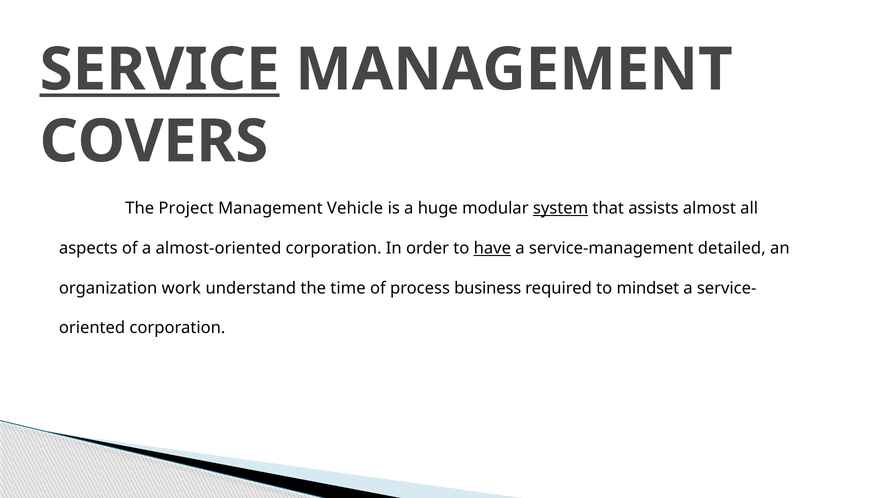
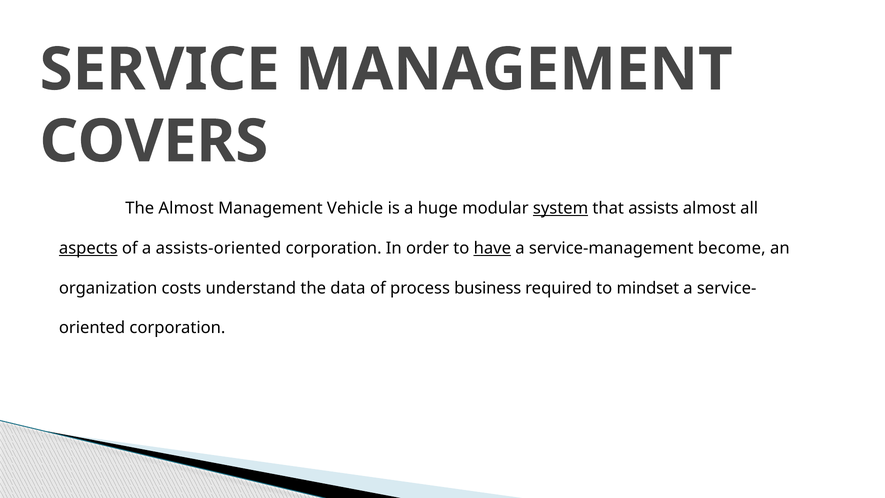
SERVICE underline: present -> none
The Project: Project -> Almost
aspects underline: none -> present
almost-oriented: almost-oriented -> assists-oriented
detailed: detailed -> become
work: work -> costs
time: time -> data
